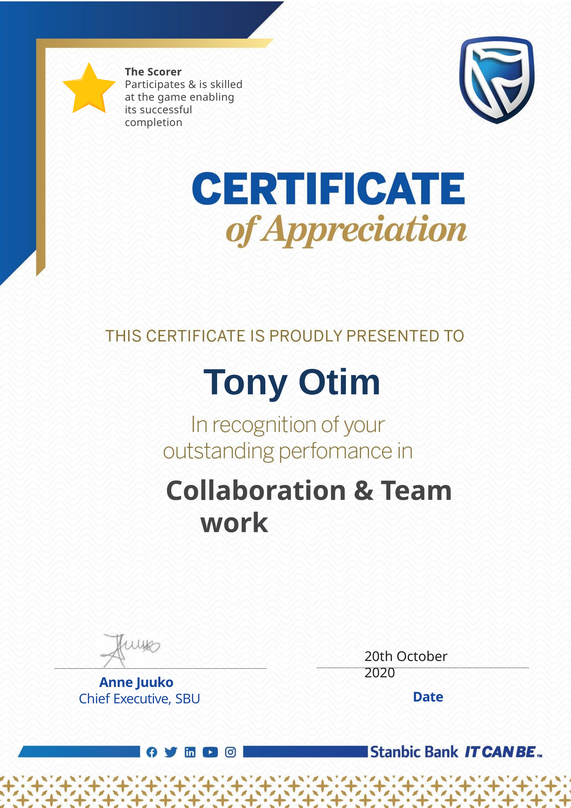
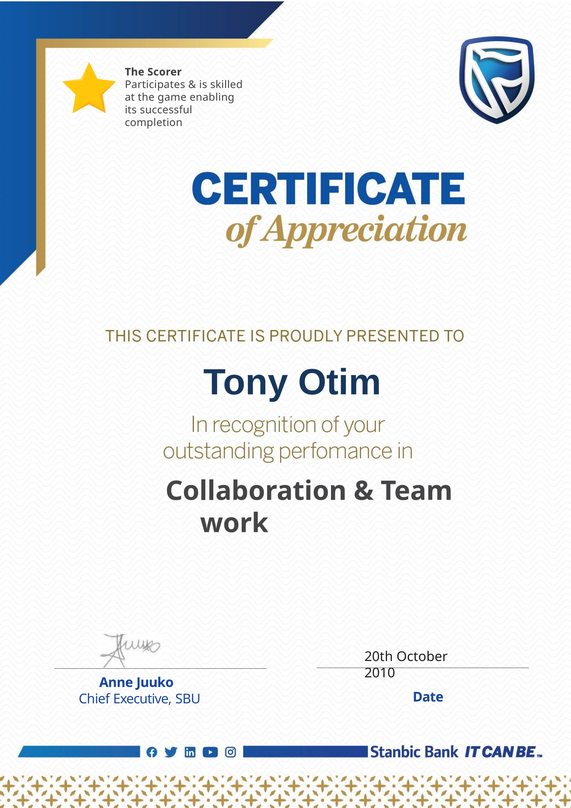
2020: 2020 -> 2010
